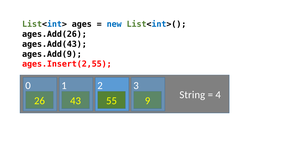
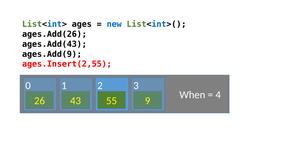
String: String -> When
